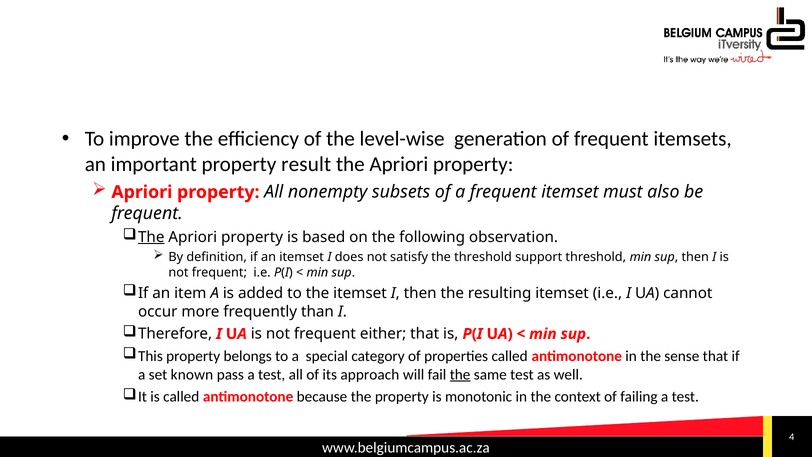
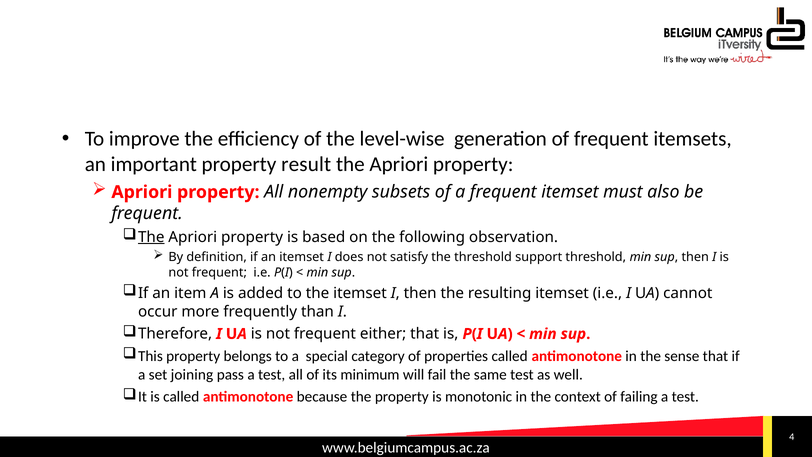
known: known -> joining
approach: approach -> minimum
the at (460, 374) underline: present -> none
